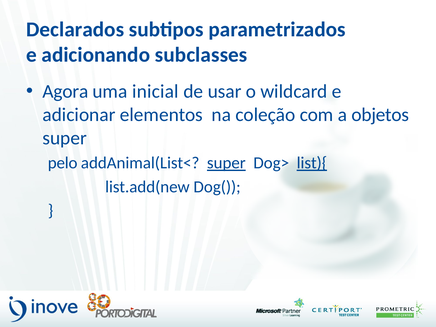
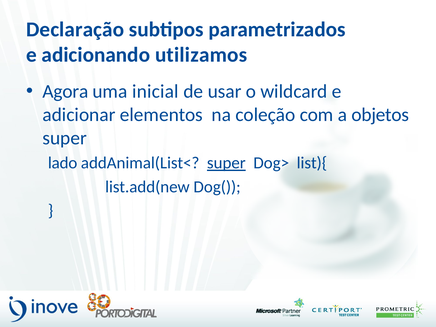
Declarados: Declarados -> Declaração
subclasses: subclasses -> utilizamos
pelo: pelo -> lado
list){ underline: present -> none
